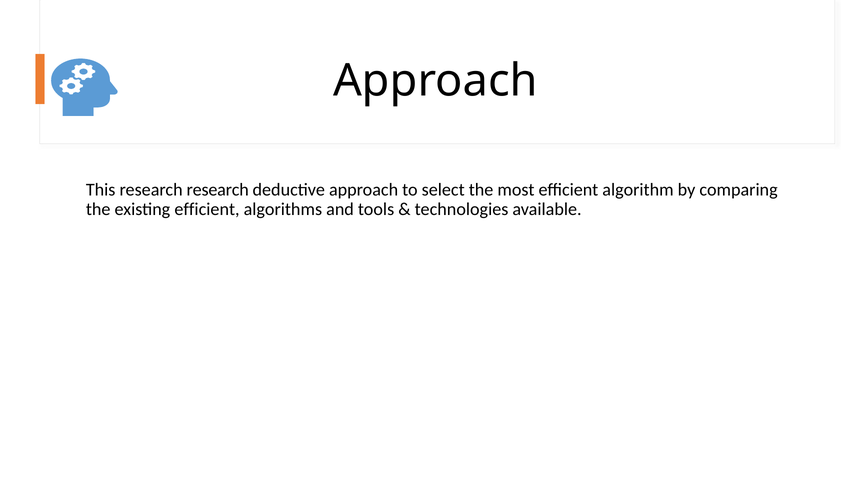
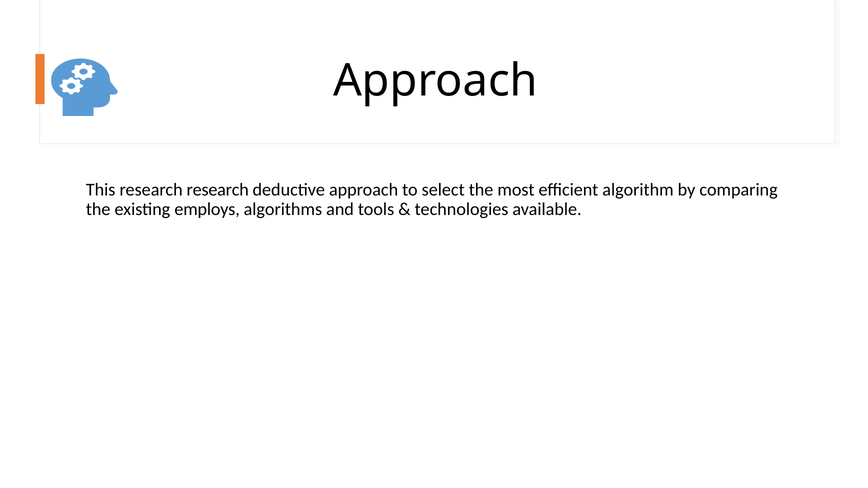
existing efficient: efficient -> employs
